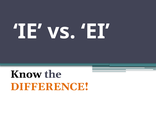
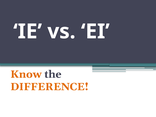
Know colour: black -> orange
